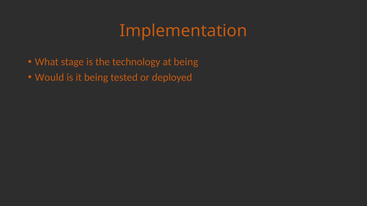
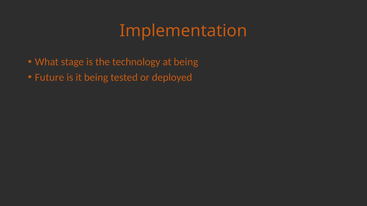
Would: Would -> Future
